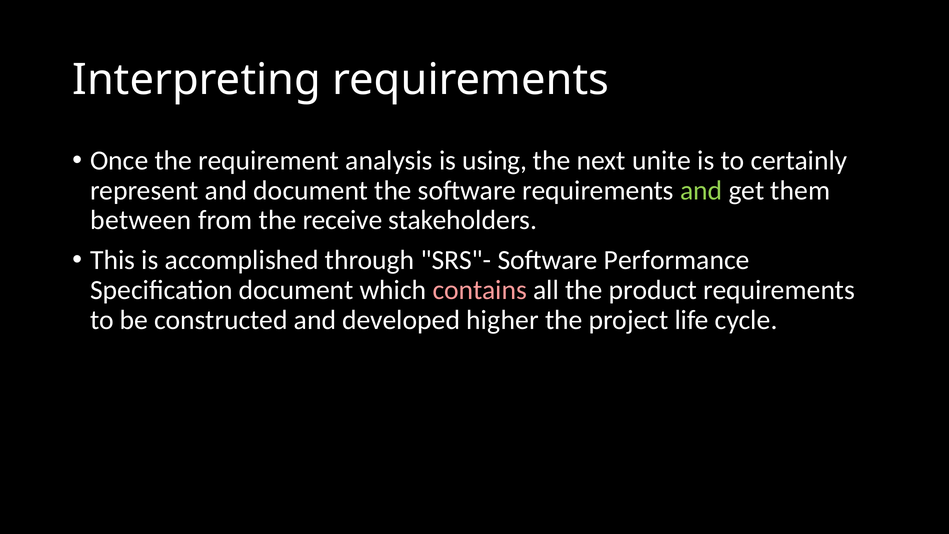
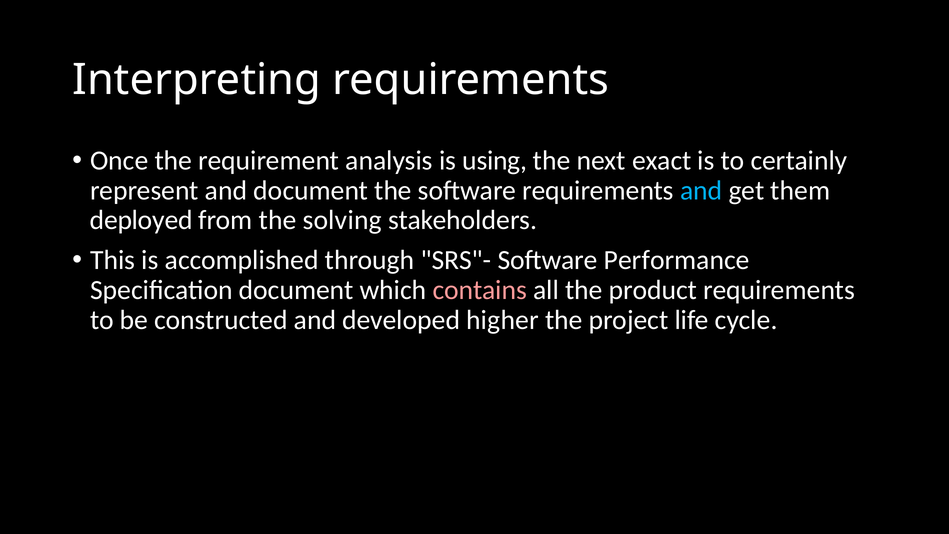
unite: unite -> exact
and at (701, 190) colour: light green -> light blue
between: between -> deployed
receive: receive -> solving
